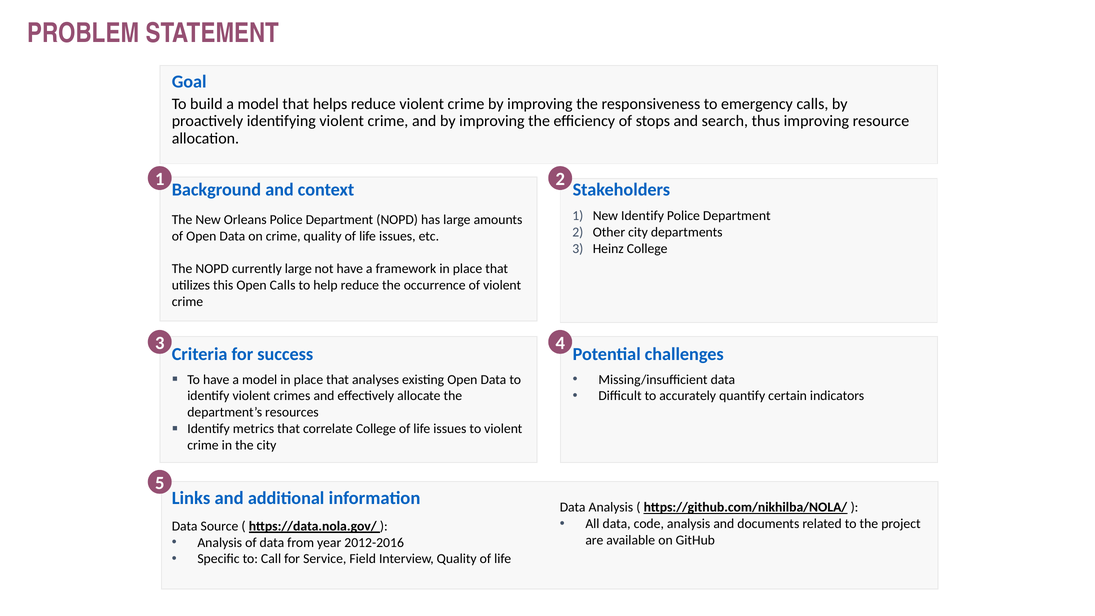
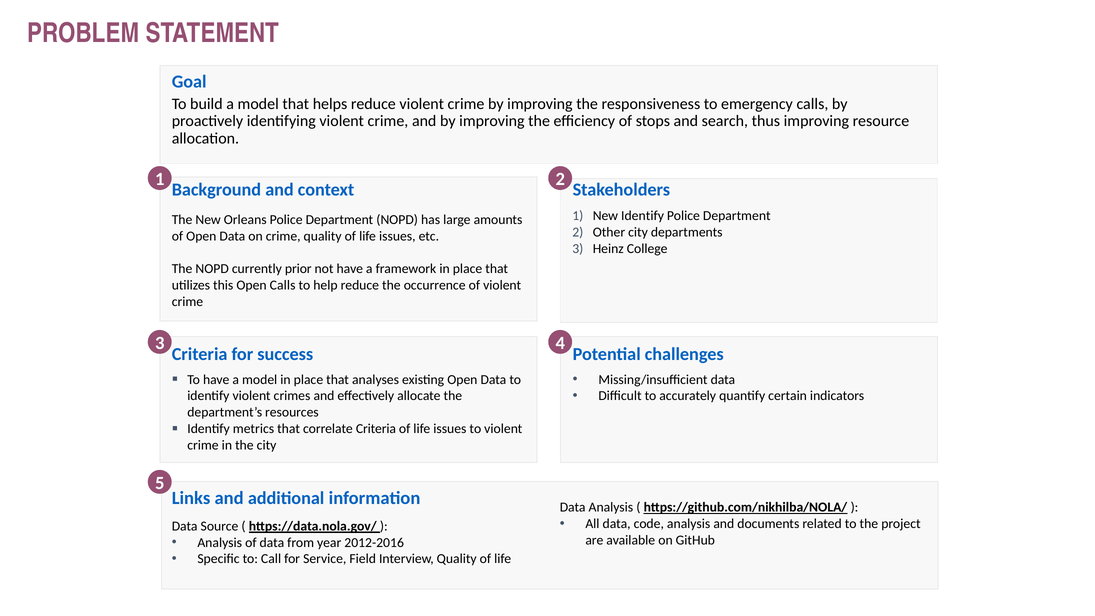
currently large: large -> prior
correlate College: College -> Criteria
